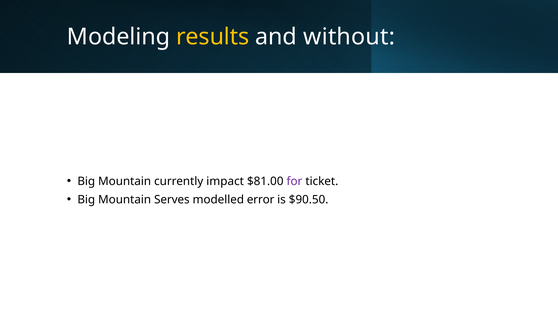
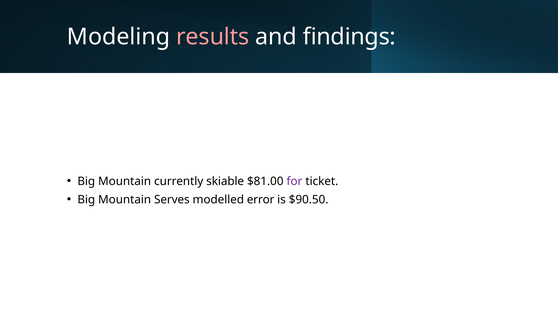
results colour: yellow -> pink
without: without -> findings
impact: impact -> skiable
